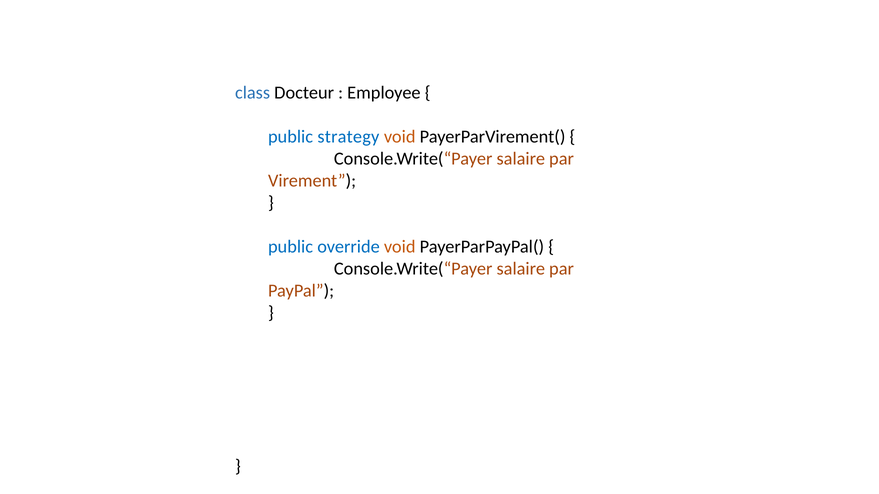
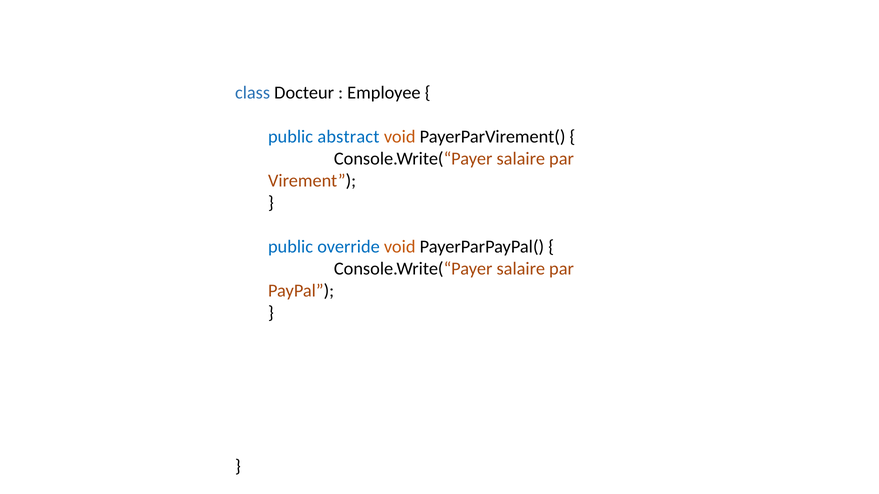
strategy: strategy -> abstract
